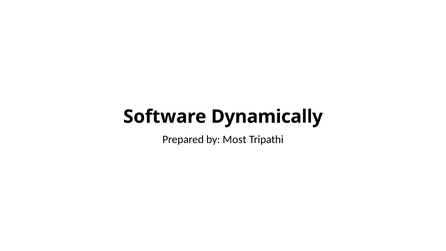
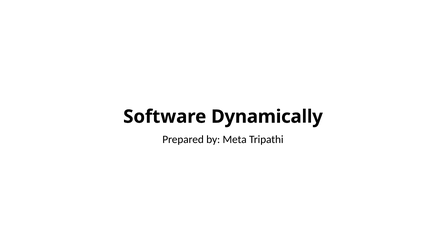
Most: Most -> Meta
